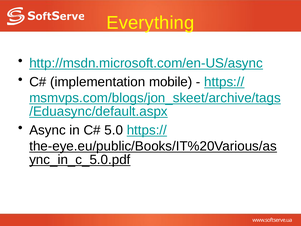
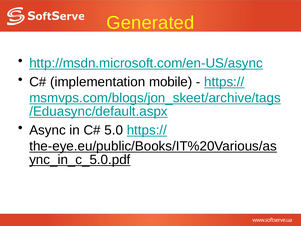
Everything: Everything -> Generated
